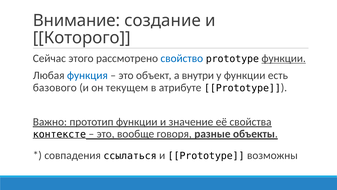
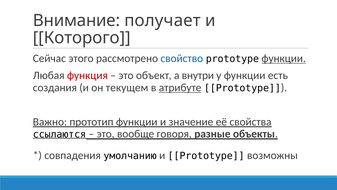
создание: создание -> получает
функция colour: blue -> red
базового: базового -> создания
атрибуте underline: none -> present
контексте: контексте -> ссылаются
ссылаться: ссылаться -> умолчанию
